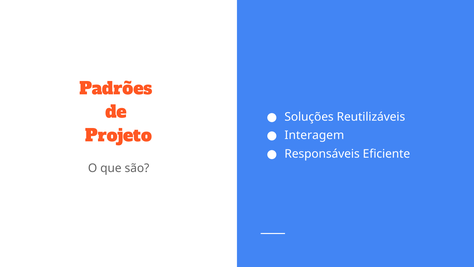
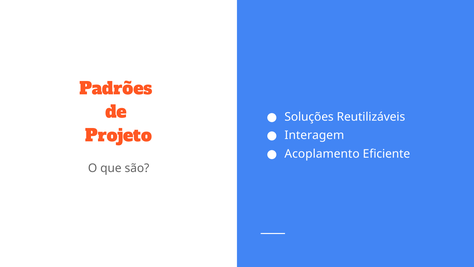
Responsáveis: Responsáveis -> Acoplamento
